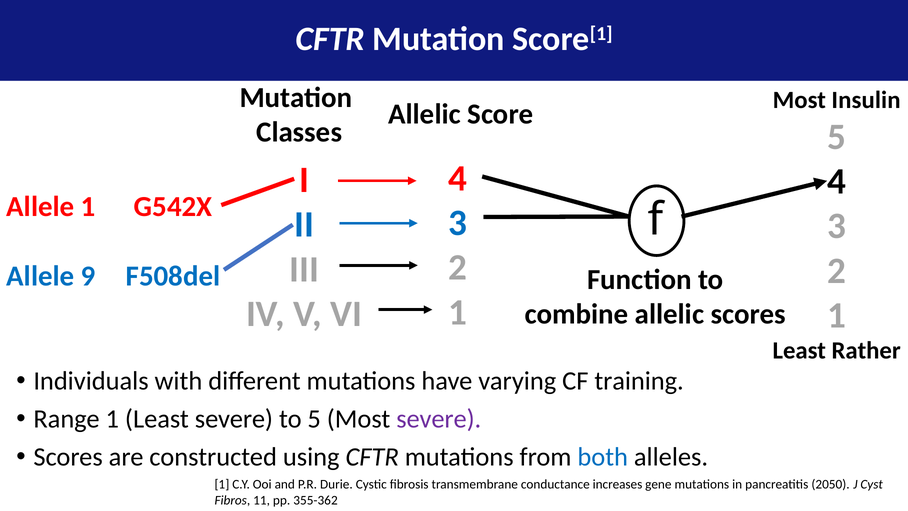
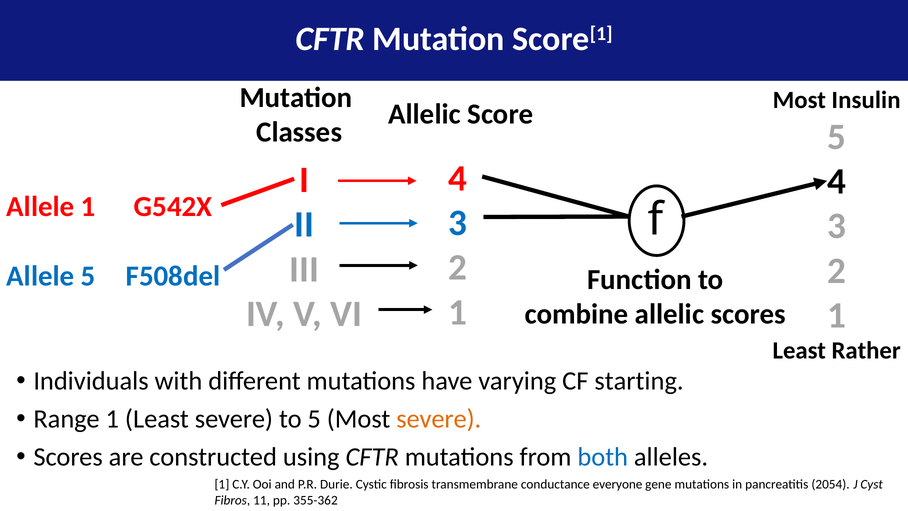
Allele 9: 9 -> 5
training: training -> starting
severe at (439, 419) colour: purple -> orange
increases: increases -> everyone
2050: 2050 -> 2054
